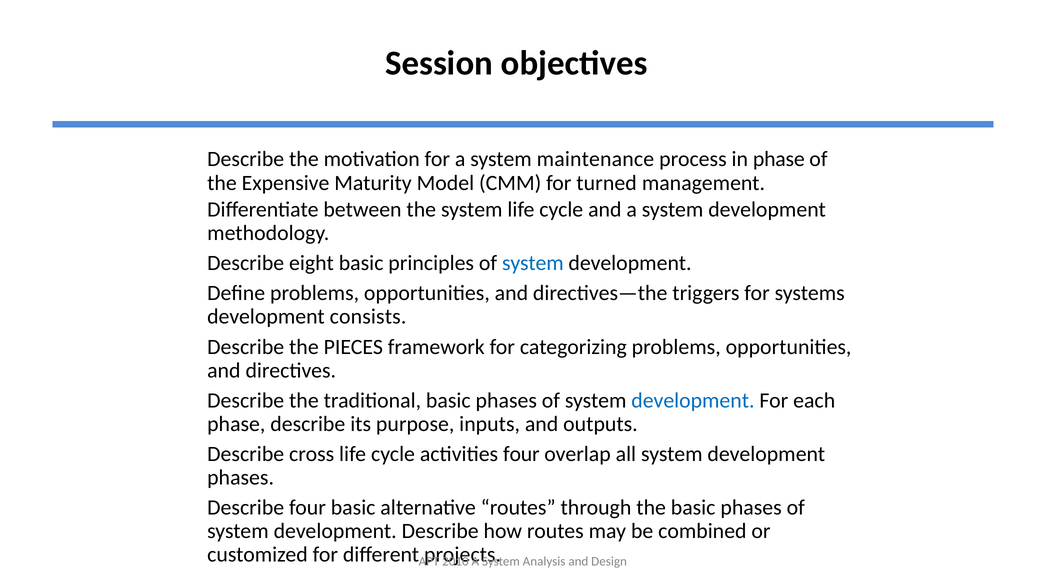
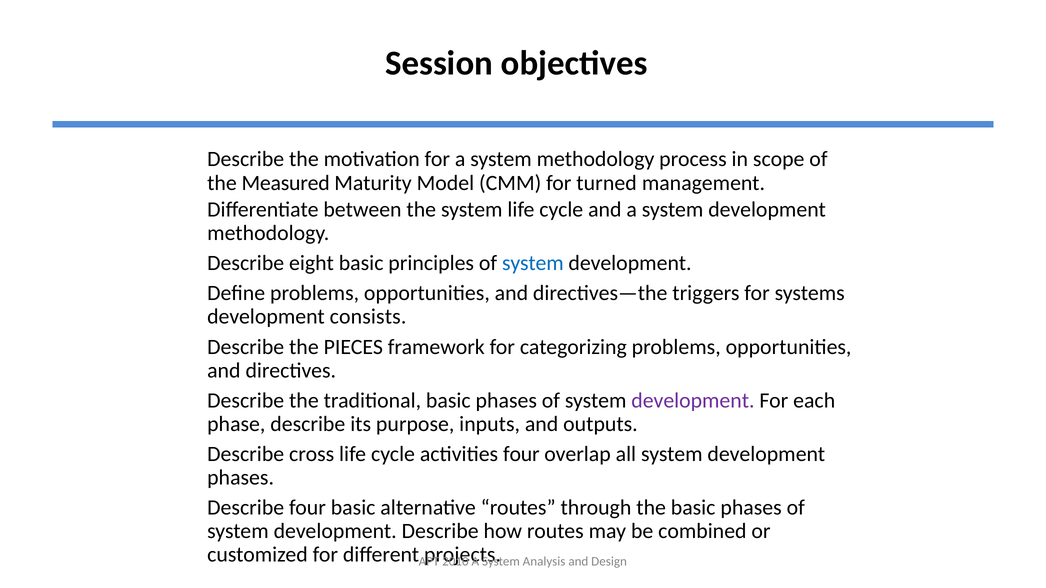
system maintenance: maintenance -> methodology
in phase: phase -> scope
Expensive: Expensive -> Measured
development at (693, 401) colour: blue -> purple
